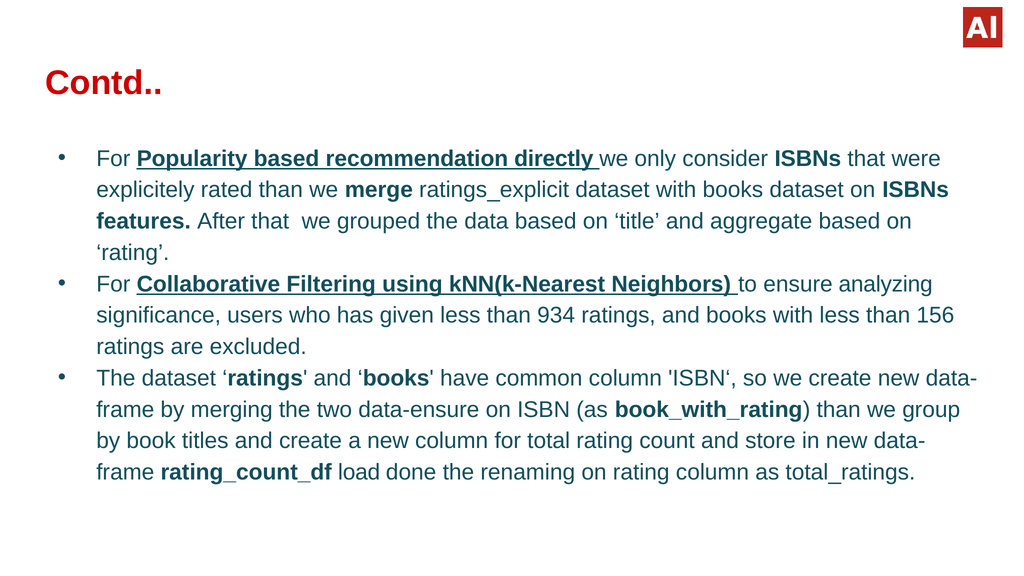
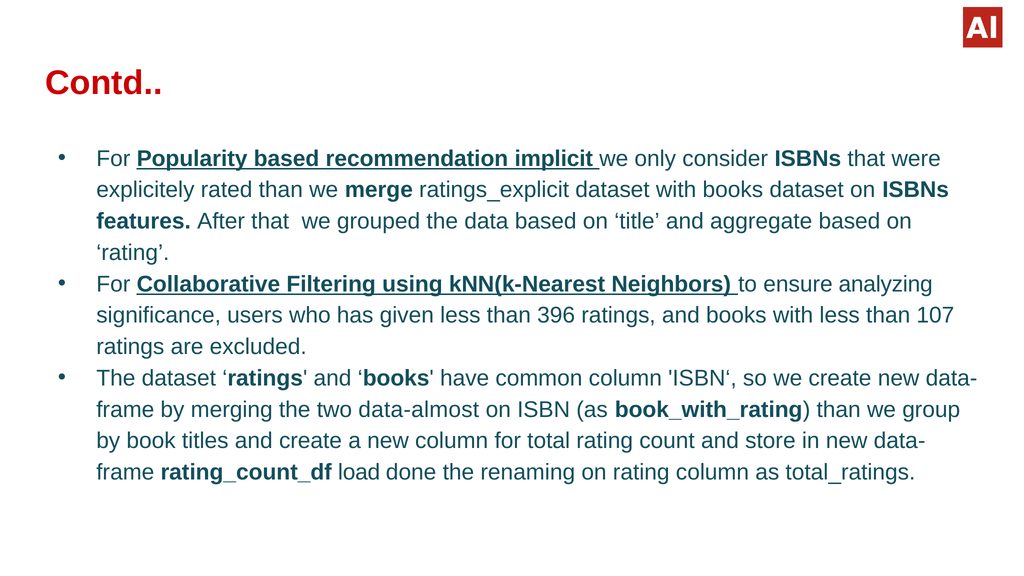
directly: directly -> implicit
934: 934 -> 396
156: 156 -> 107
data-ensure: data-ensure -> data-almost
